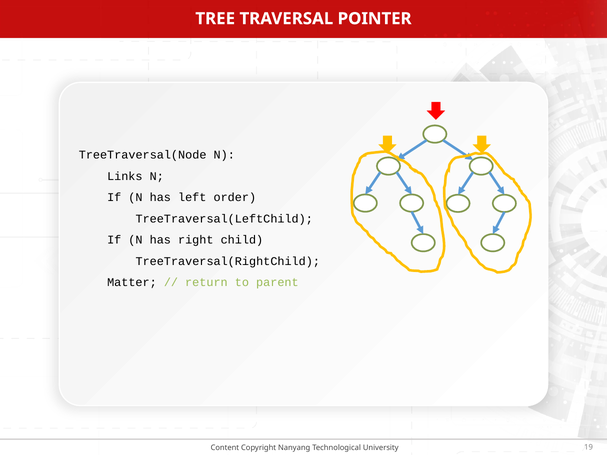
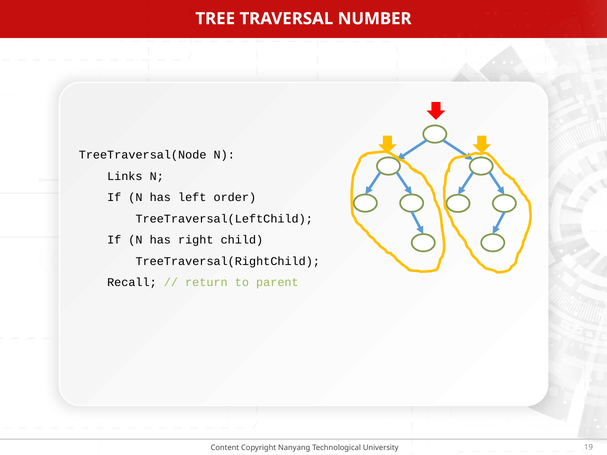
POINTER: POINTER -> NUMBER
Matter: Matter -> Recall
